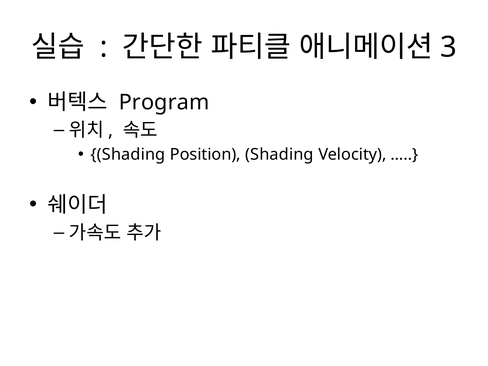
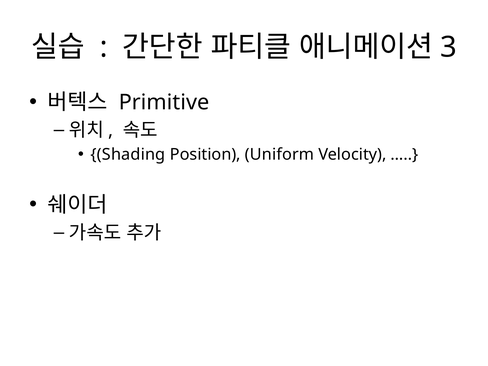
Program: Program -> Primitive
Position Shading: Shading -> Uniform
